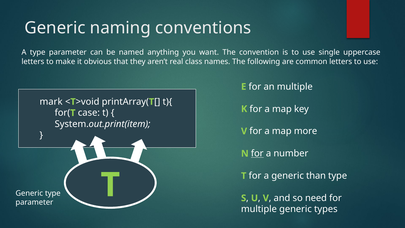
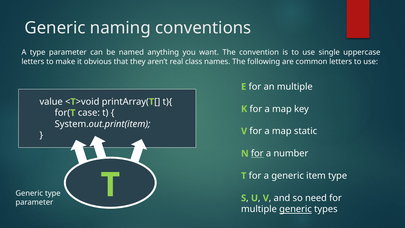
mark: mark -> value
more: more -> static
than: than -> item
generic at (296, 209) underline: none -> present
